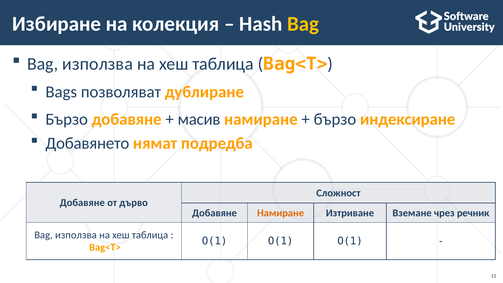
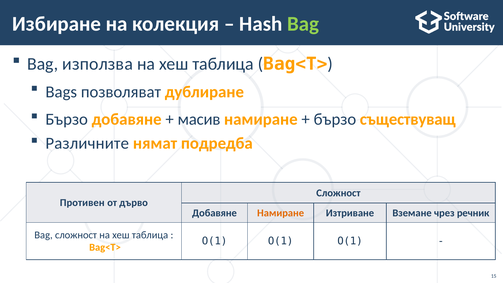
Bag at (303, 24) colour: yellow -> light green
индексиране: индексиране -> съществуващ
Добавянето: Добавянето -> Различните
Добавяне at (82, 203): Добавяне -> Противен
използва at (76, 235): използва -> сложност
